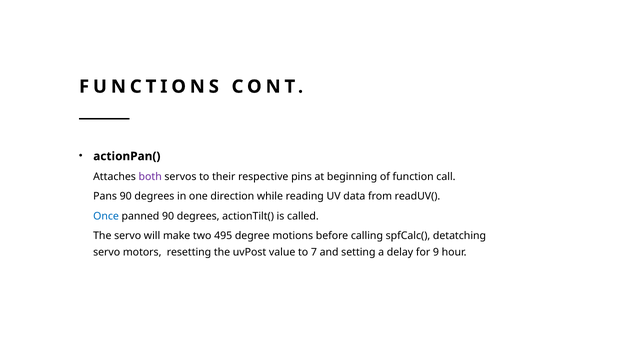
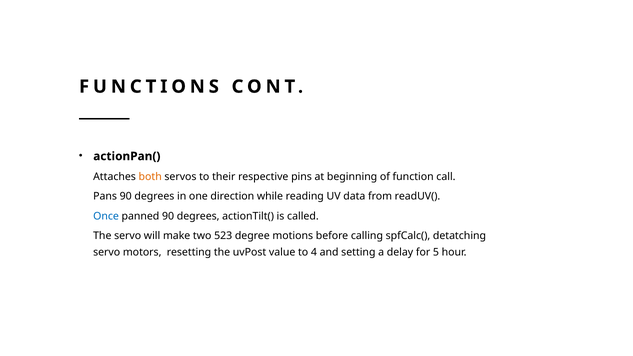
both colour: purple -> orange
495: 495 -> 523
7: 7 -> 4
9: 9 -> 5
